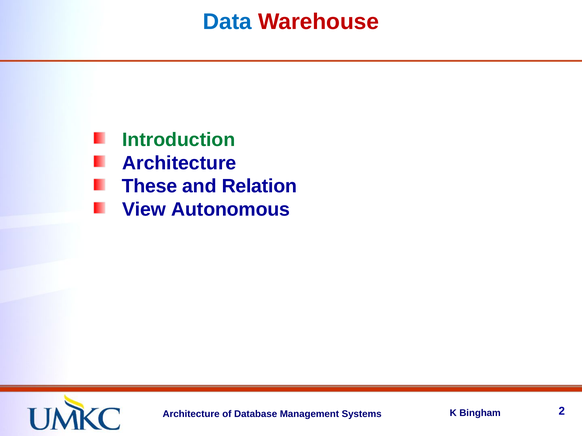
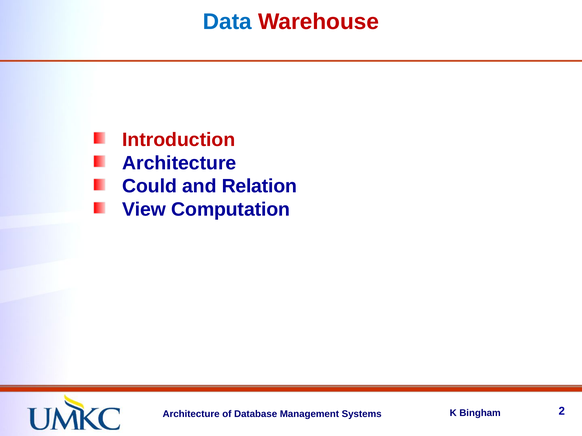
Introduction colour: green -> red
These: These -> Could
Autonomous: Autonomous -> Computation
